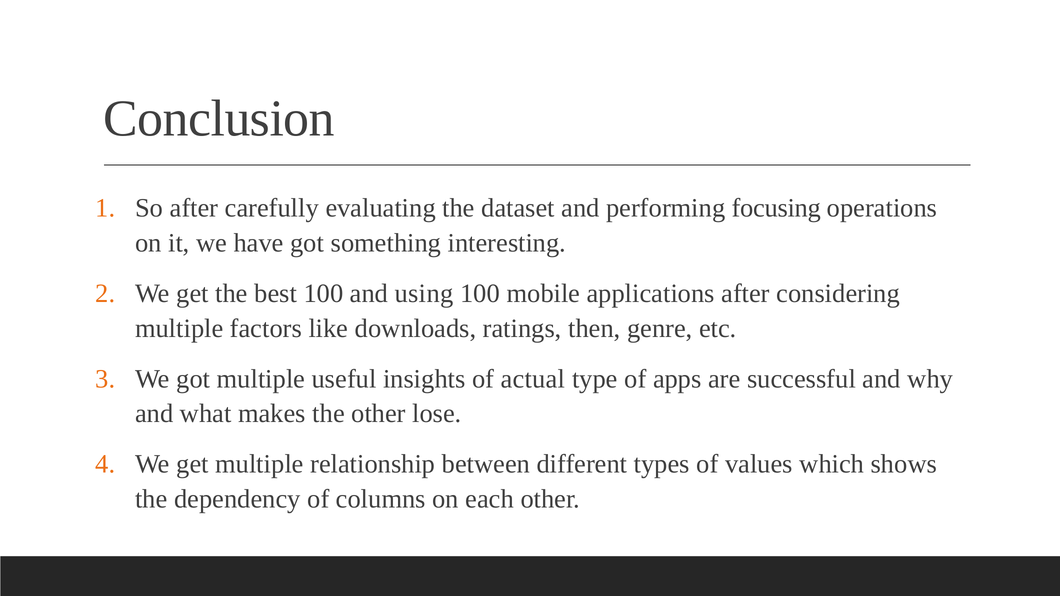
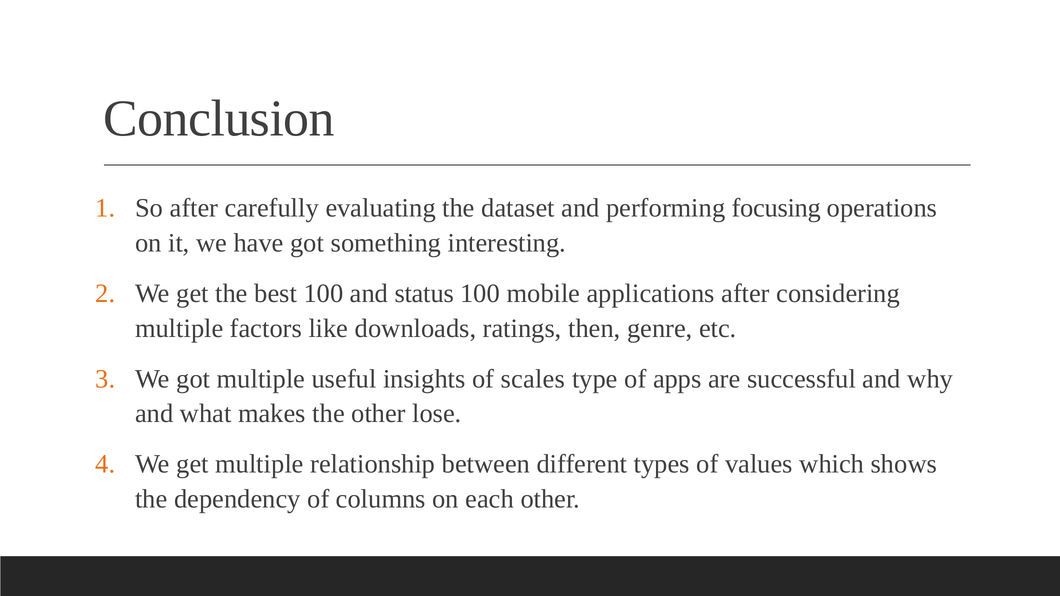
using: using -> status
actual: actual -> scales
